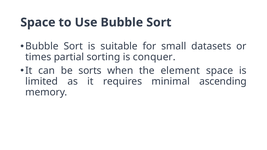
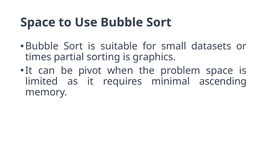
conquer: conquer -> graphics
sorts: sorts -> pivot
element: element -> problem
